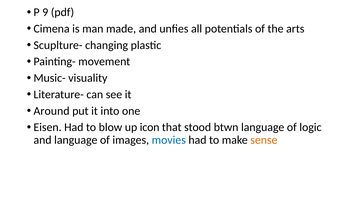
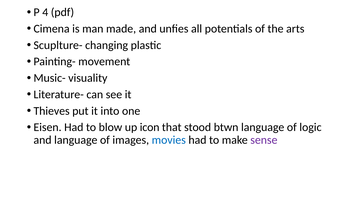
9: 9 -> 4
Around: Around -> Thieves
sense colour: orange -> purple
